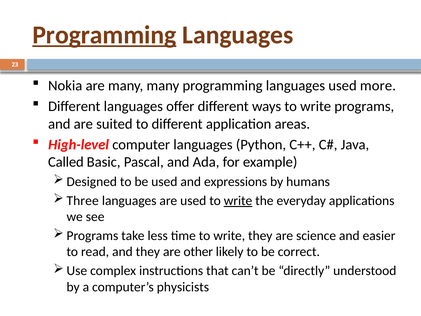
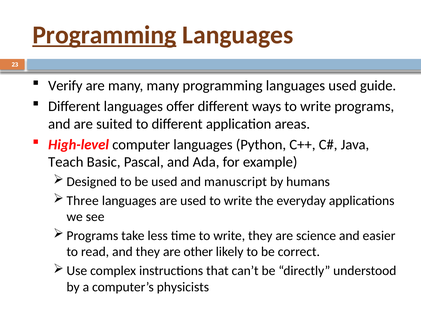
Nokia: Nokia -> Verify
more: more -> guide
Called: Called -> Teach
expressions: expressions -> manuscript
write at (238, 200) underline: present -> none
